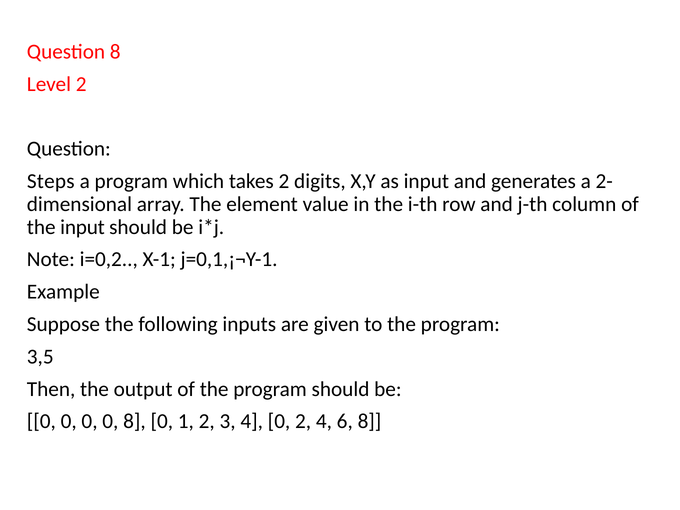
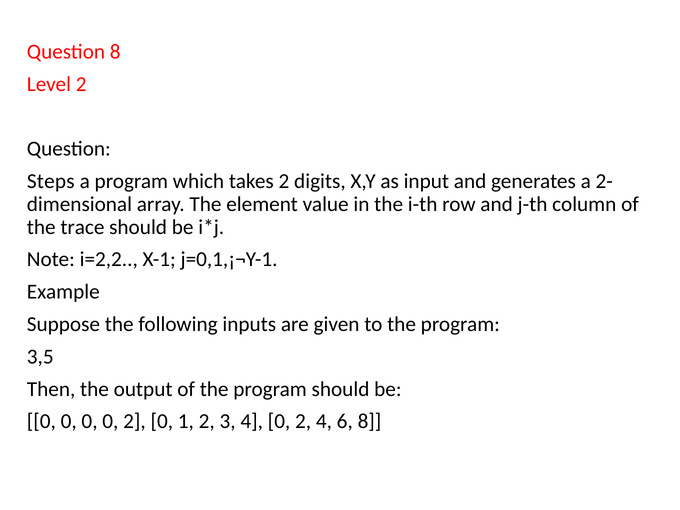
the input: input -> trace
i=0,2: i=0,2 -> i=2,2
0 0 8: 8 -> 2
